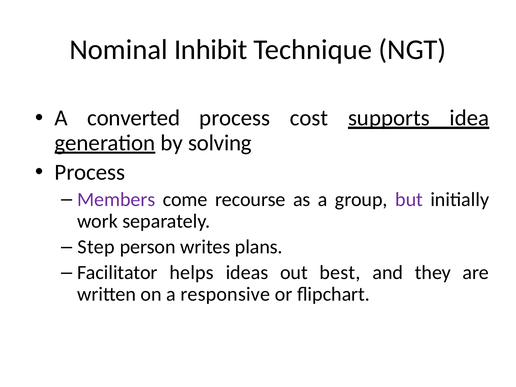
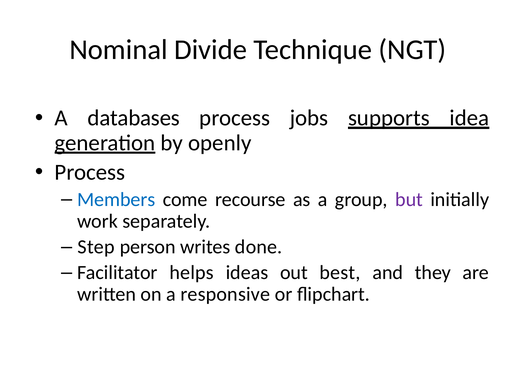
Inhibit: Inhibit -> Divide
converted: converted -> databases
cost: cost -> jobs
solving: solving -> openly
Members colour: purple -> blue
plans: plans -> done
